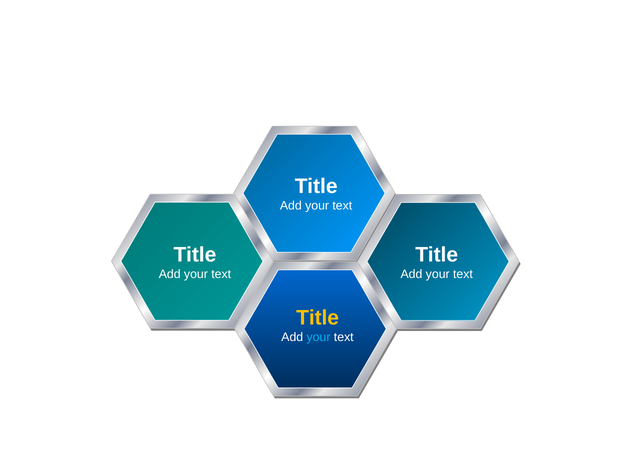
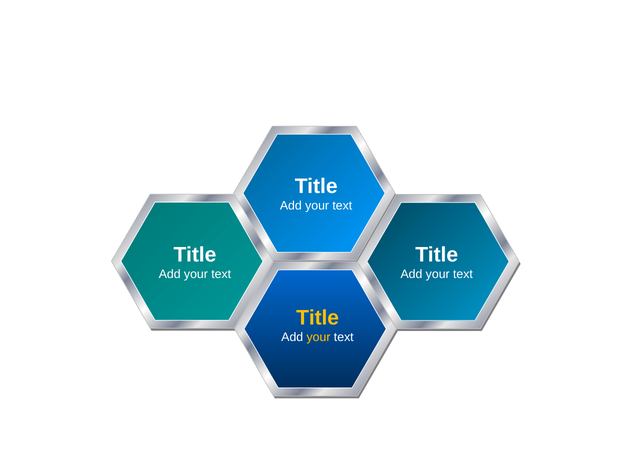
your at (319, 337) colour: light blue -> yellow
